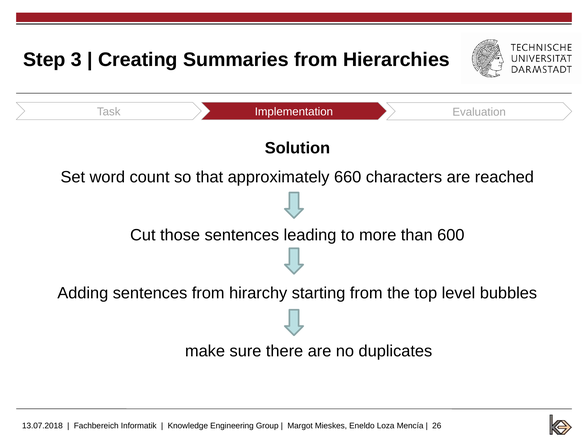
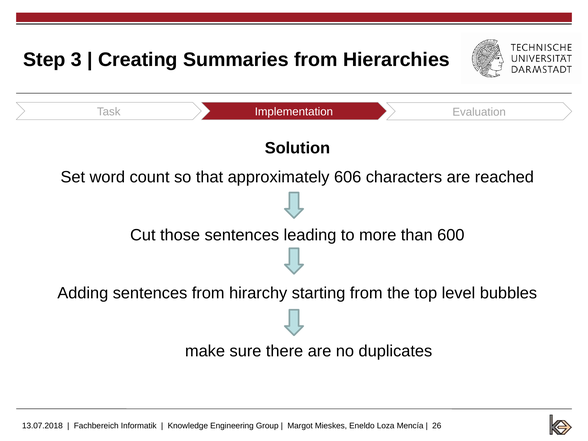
660: 660 -> 606
